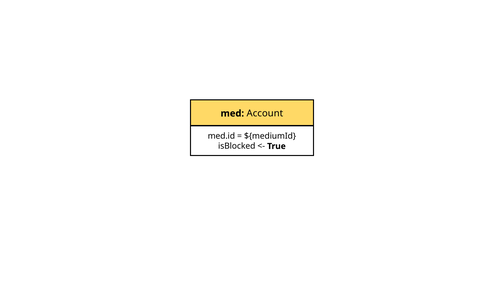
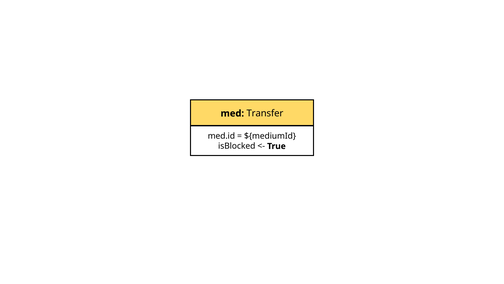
Account: Account -> Transfer
